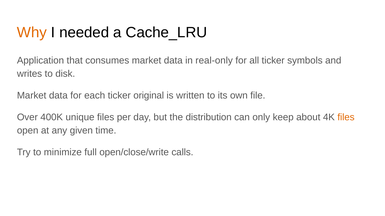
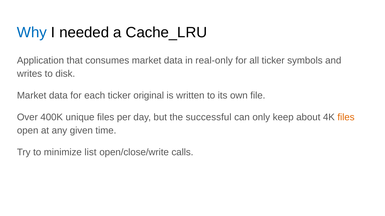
Why colour: orange -> blue
distribution: distribution -> successful
full: full -> list
